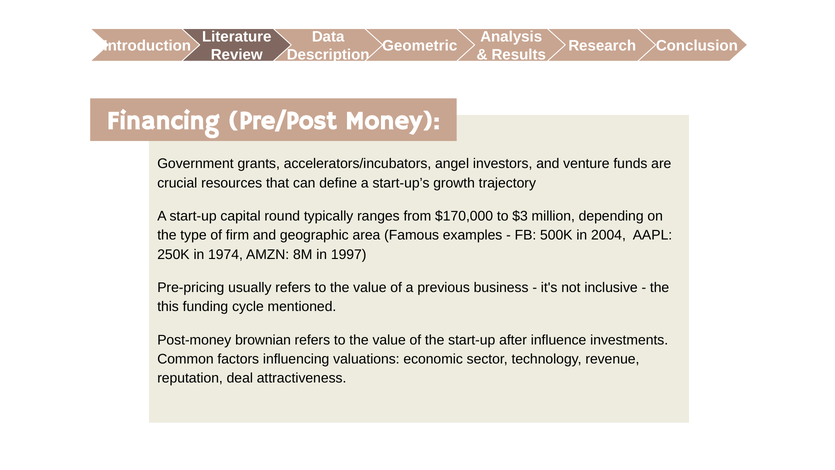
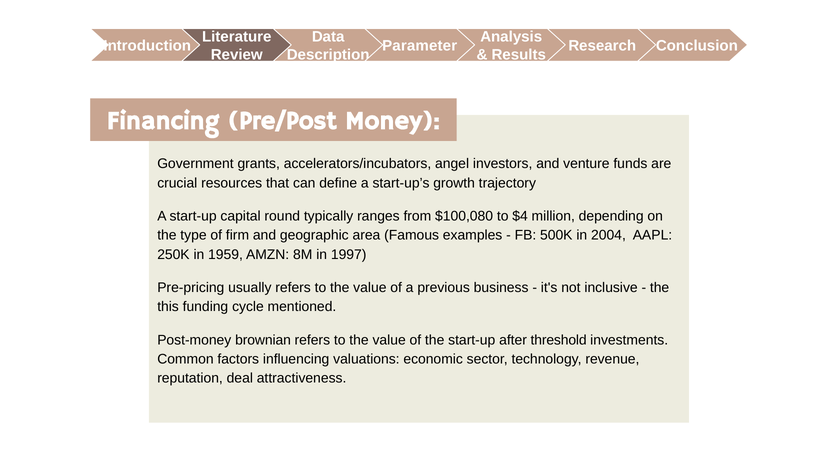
Geometric: Geometric -> Parameter
$170,000: $170,000 -> $100,080
$3: $3 -> $4
1974: 1974 -> 1959
influence: influence -> threshold
